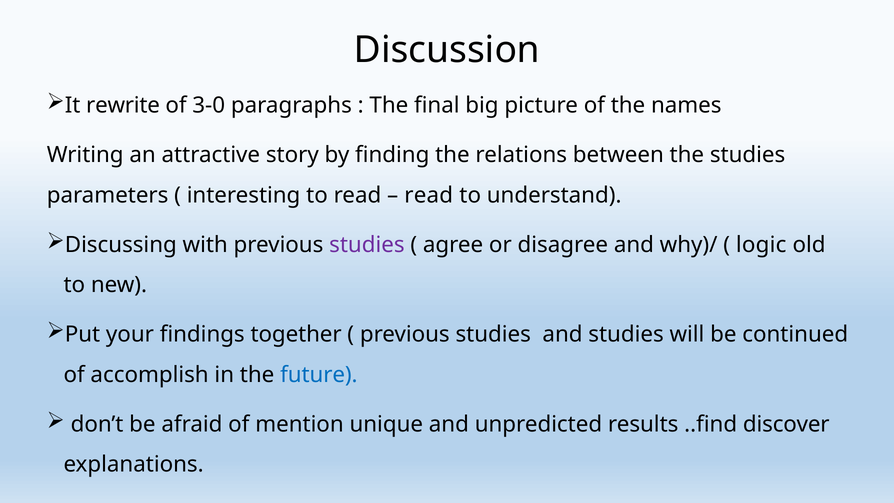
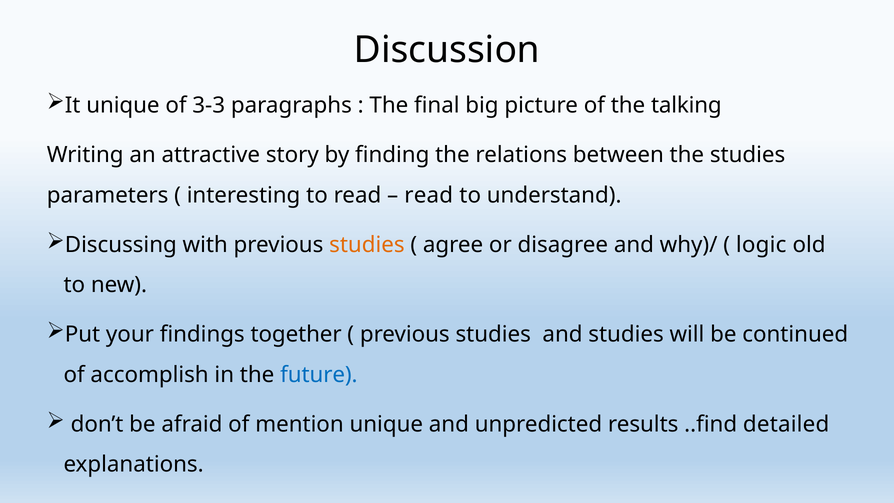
It rewrite: rewrite -> unique
3-0: 3-0 -> 3-3
names: names -> talking
studies at (367, 245) colour: purple -> orange
discover: discover -> detailed
